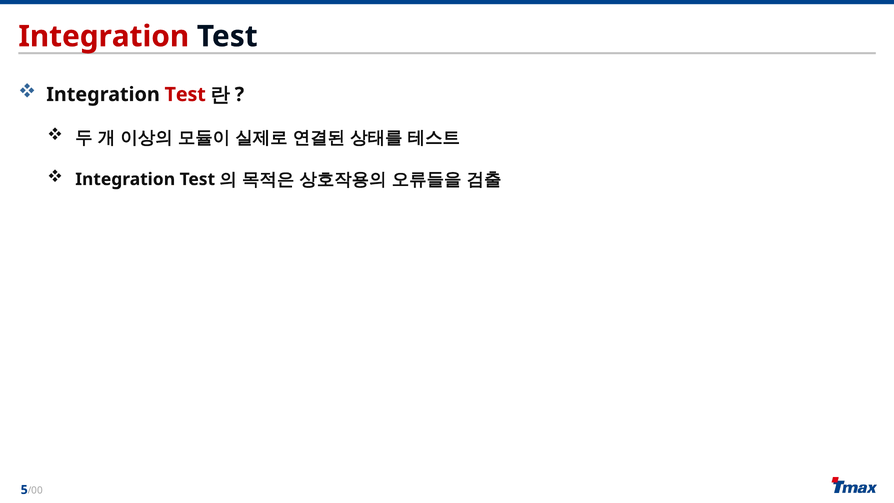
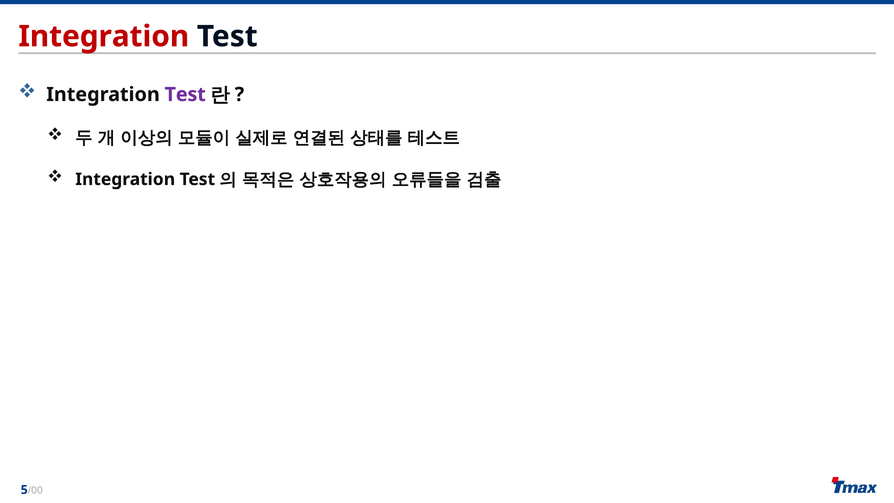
Test at (185, 95) colour: red -> purple
